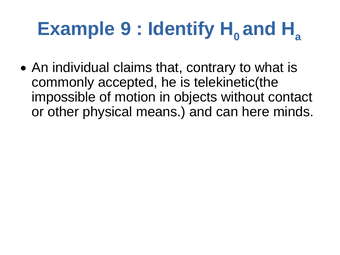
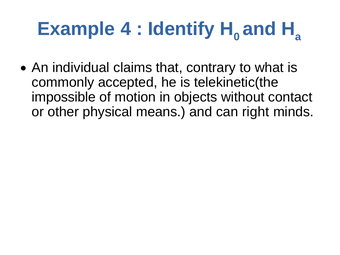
9: 9 -> 4
here: here -> right
